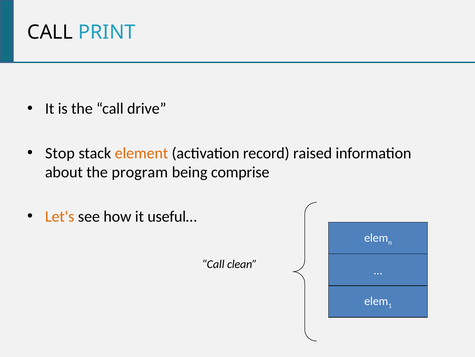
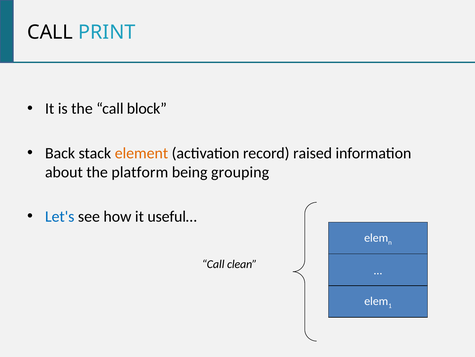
drive: drive -> block
Stop: Stop -> Back
program: program -> platform
comprise: comprise -> grouping
Let's colour: orange -> blue
